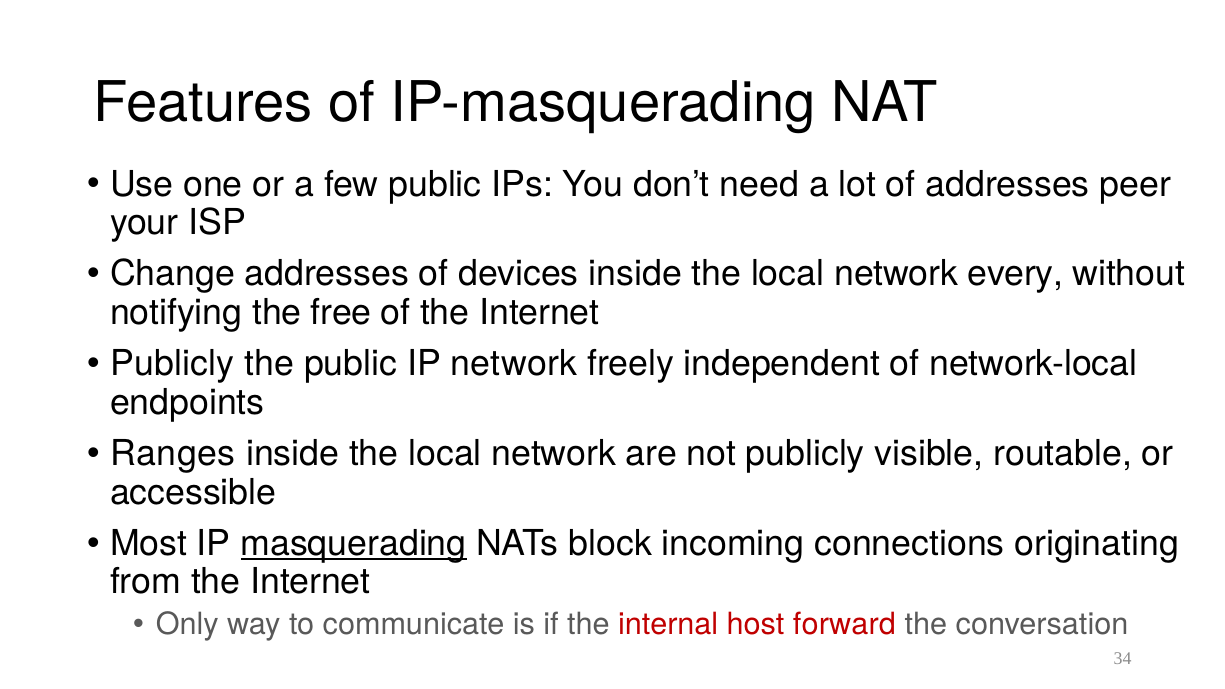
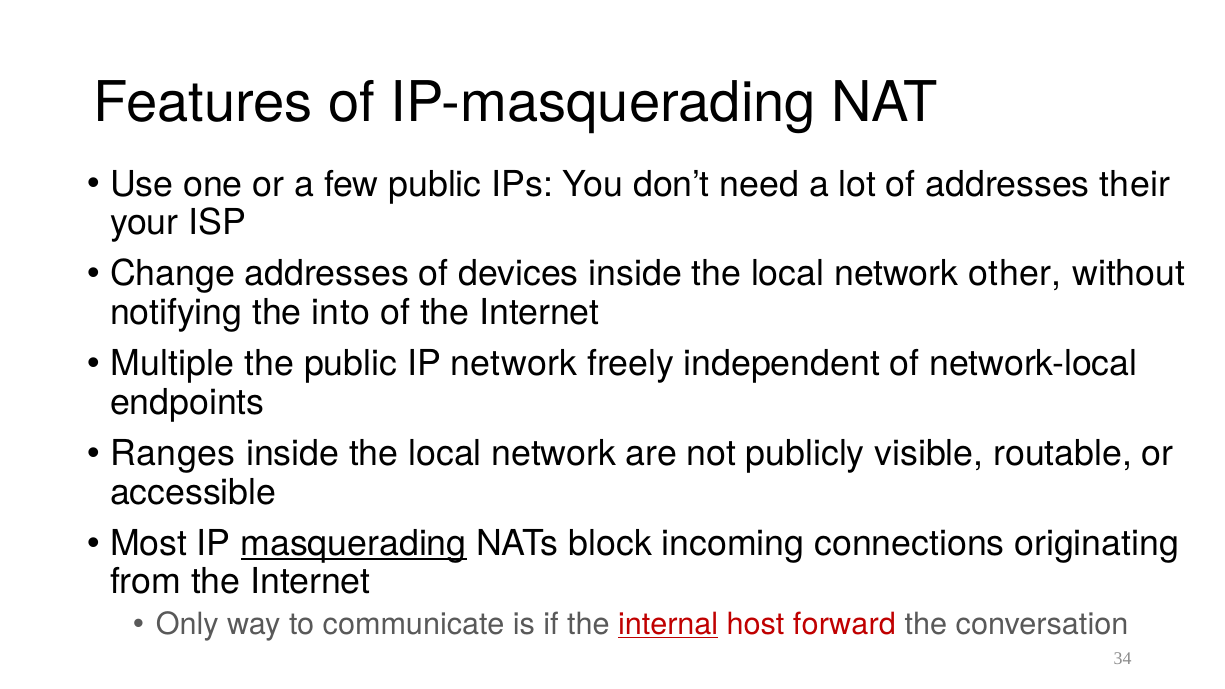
peer: peer -> their
every: every -> other
free: free -> into
Publicly at (172, 364): Publicly -> Multiple
internal underline: none -> present
